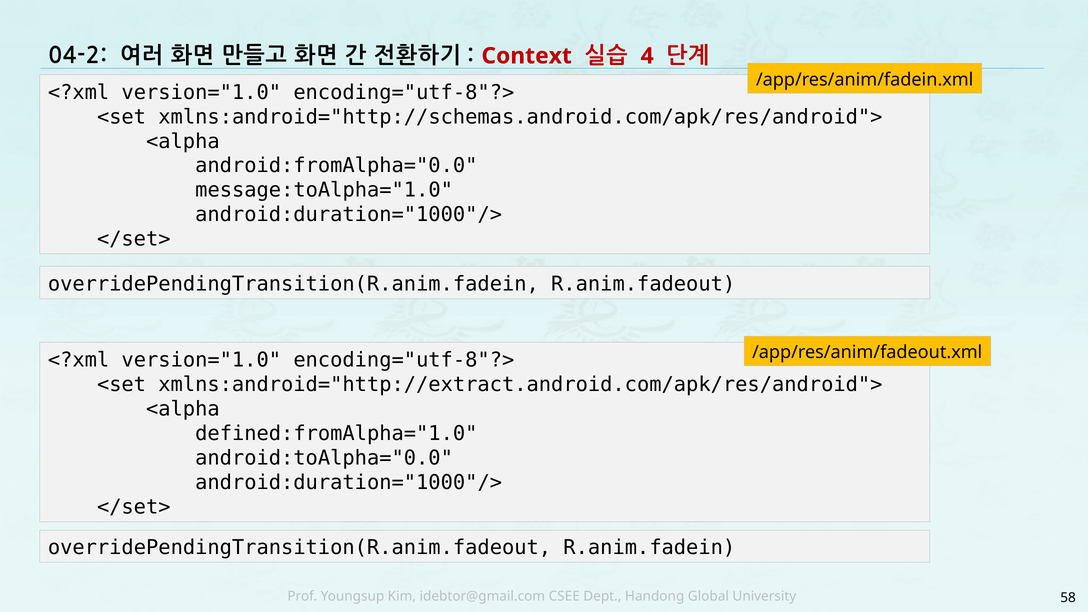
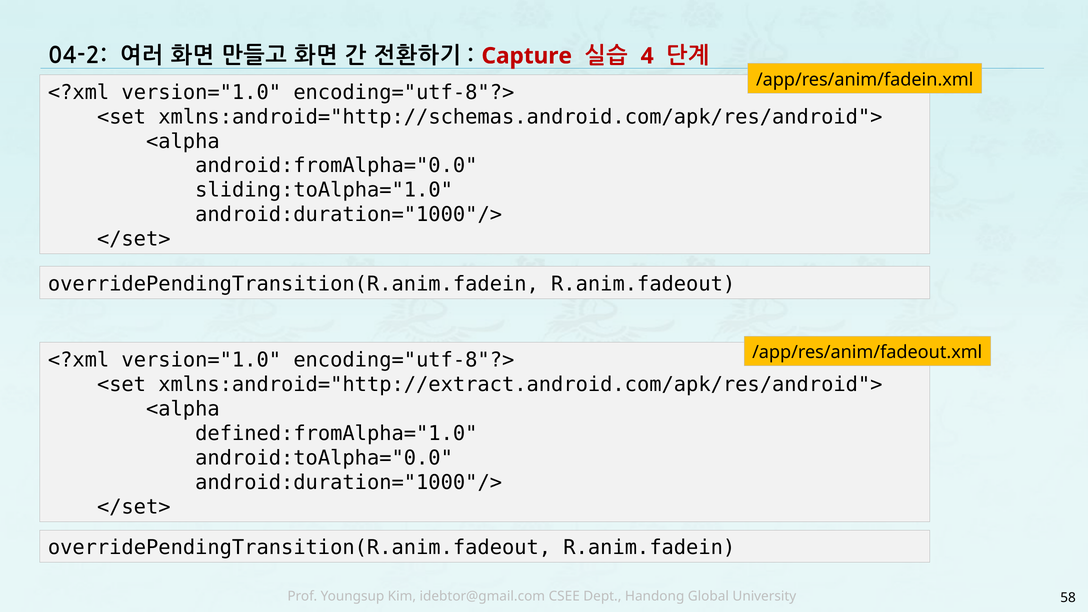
Context: Context -> Capture
message:toAlpha="1.0: message:toAlpha="1.0 -> sliding:toAlpha="1.0
